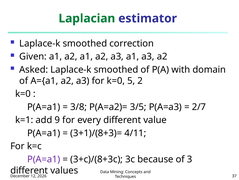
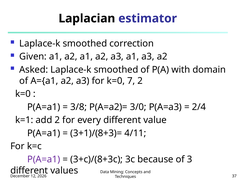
Laplacian colour: green -> black
5: 5 -> 7
3/5: 3/5 -> 3/0
2/7: 2/7 -> 2/4
add 9: 9 -> 2
